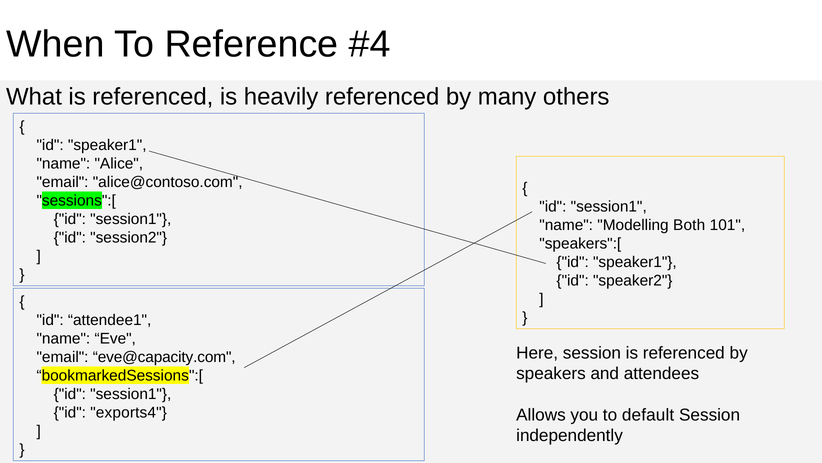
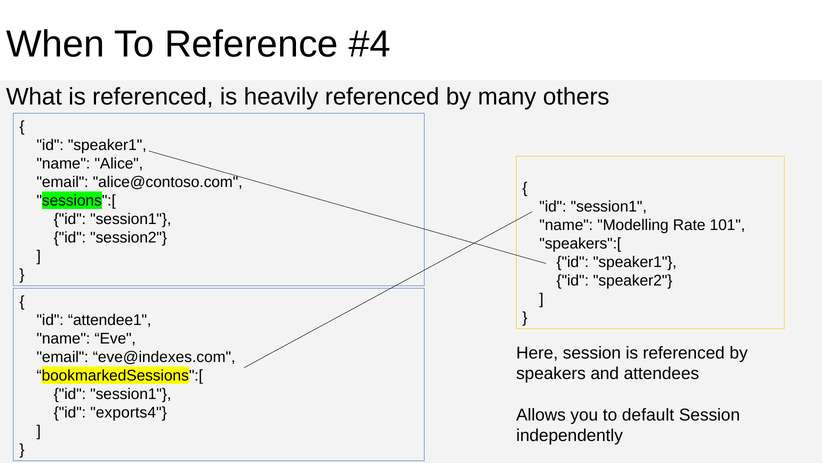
Both: Both -> Rate
eve@capacity.com: eve@capacity.com -> eve@indexes.com
